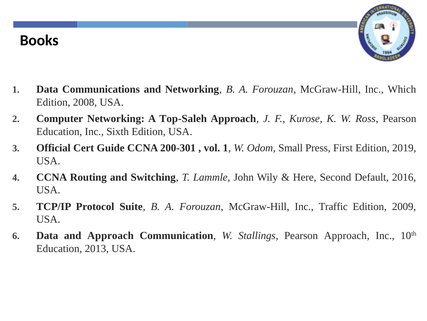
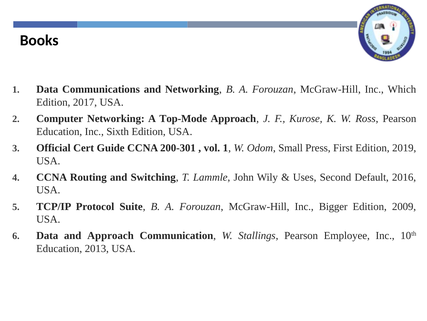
2008: 2008 -> 2017
Top-Saleh: Top-Saleh -> Top-Mode
Here: Here -> Uses
Traffic: Traffic -> Bigger
Pearson Approach: Approach -> Employee
